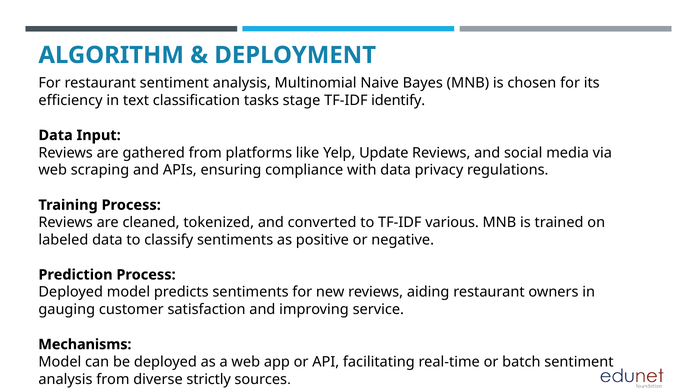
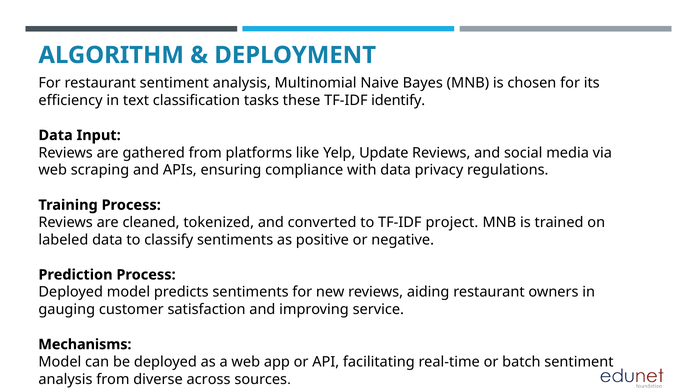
stage: stage -> these
various: various -> project
strictly: strictly -> across
